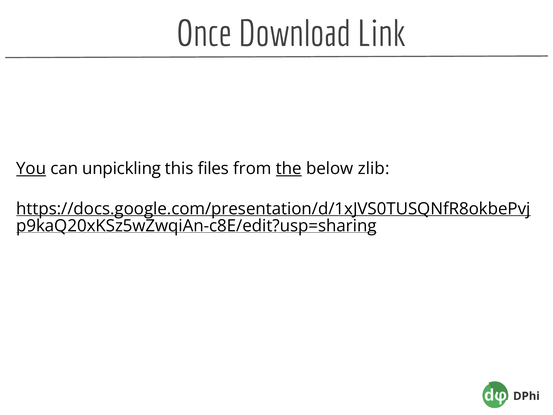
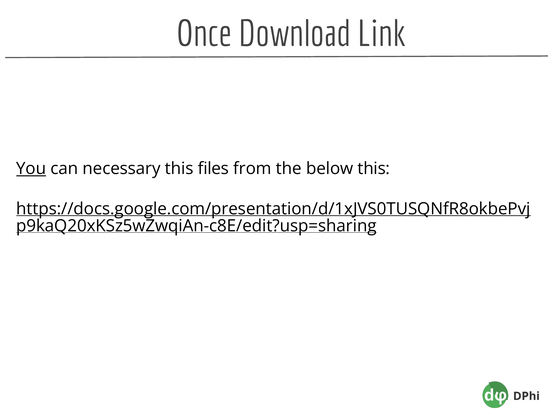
unpickling: unpickling -> necessary
the underline: present -> none
below zlib: zlib -> this
